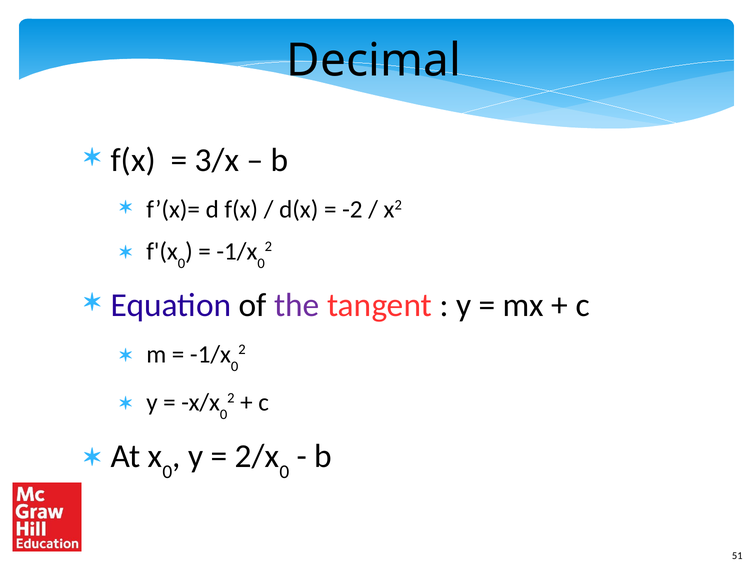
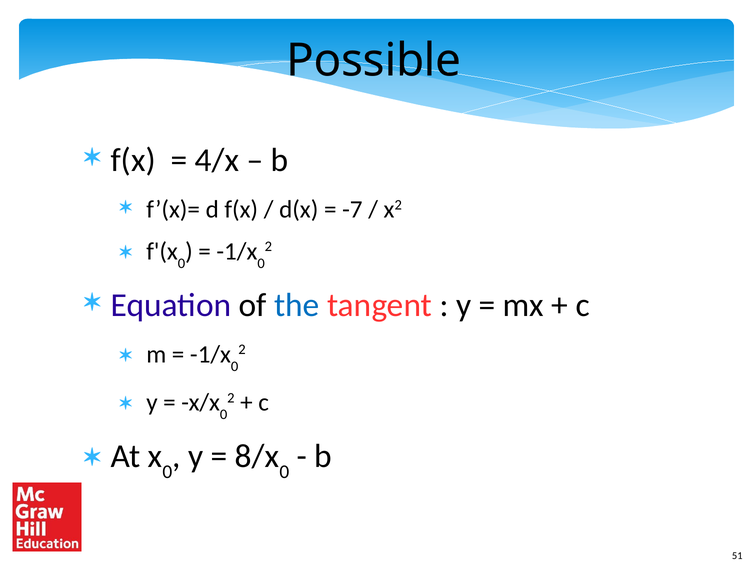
Decimal: Decimal -> Possible
3/x: 3/x -> 4/x
-2: -2 -> -7
the colour: purple -> blue
2/x: 2/x -> 8/x
